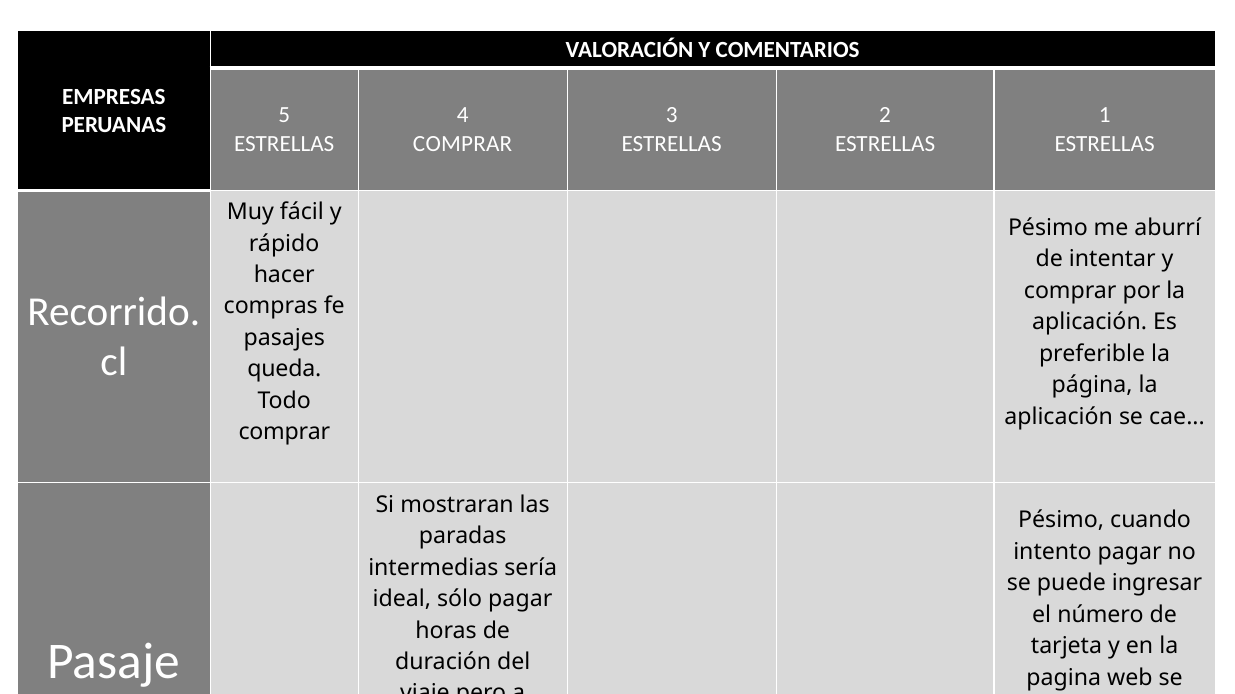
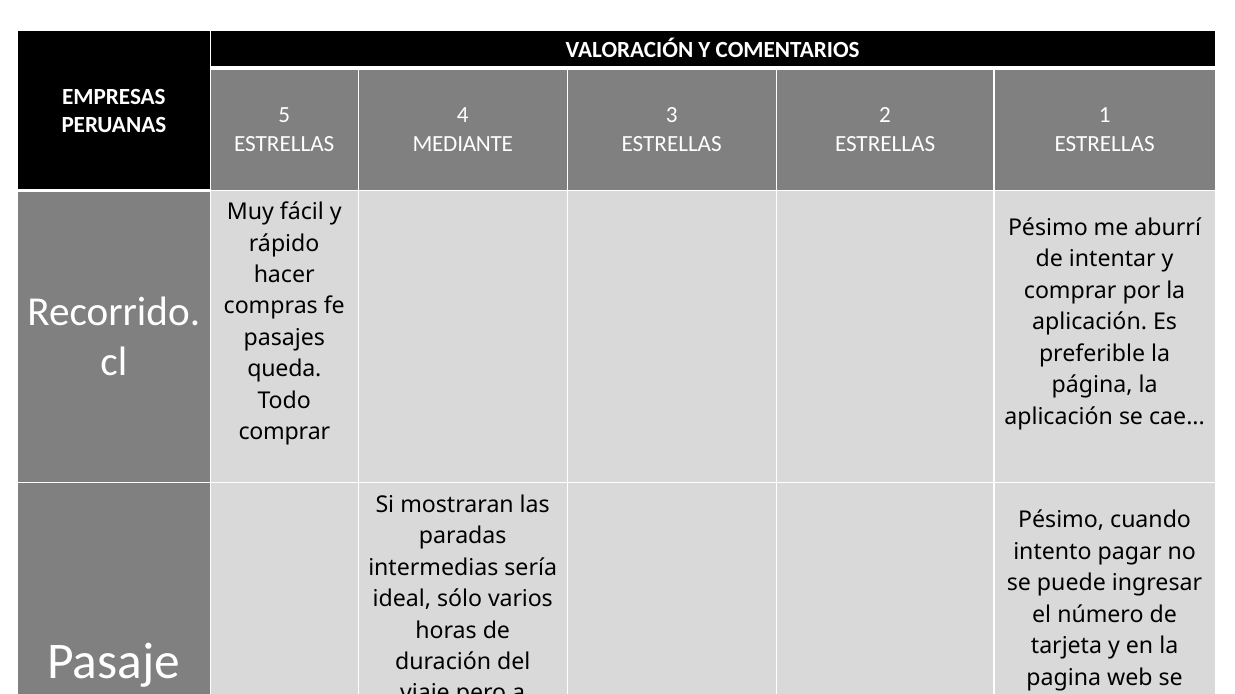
COMPRAR at (463, 144): COMPRAR -> MEDIANTE
sólo pagar: pagar -> varios
